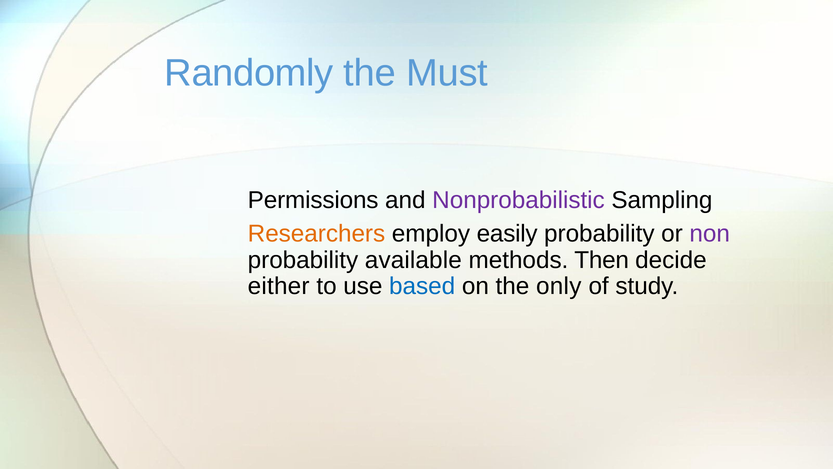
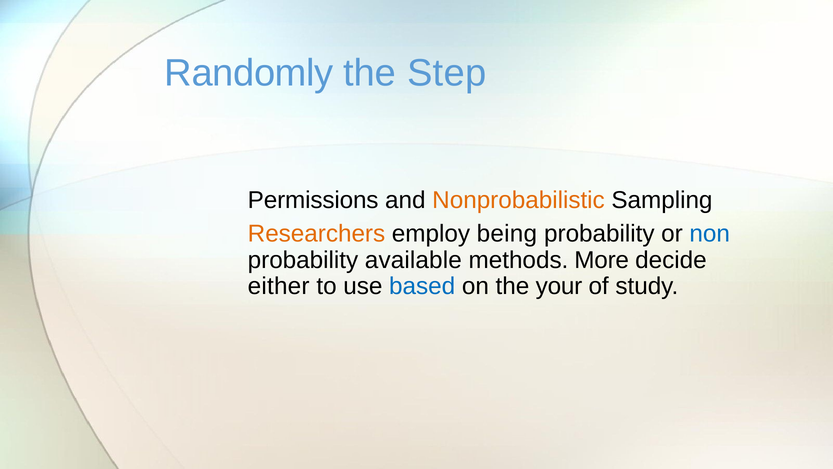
Must: Must -> Step
Nonprobabilistic colour: purple -> orange
easily: easily -> being
non colour: purple -> blue
Then: Then -> More
only: only -> your
